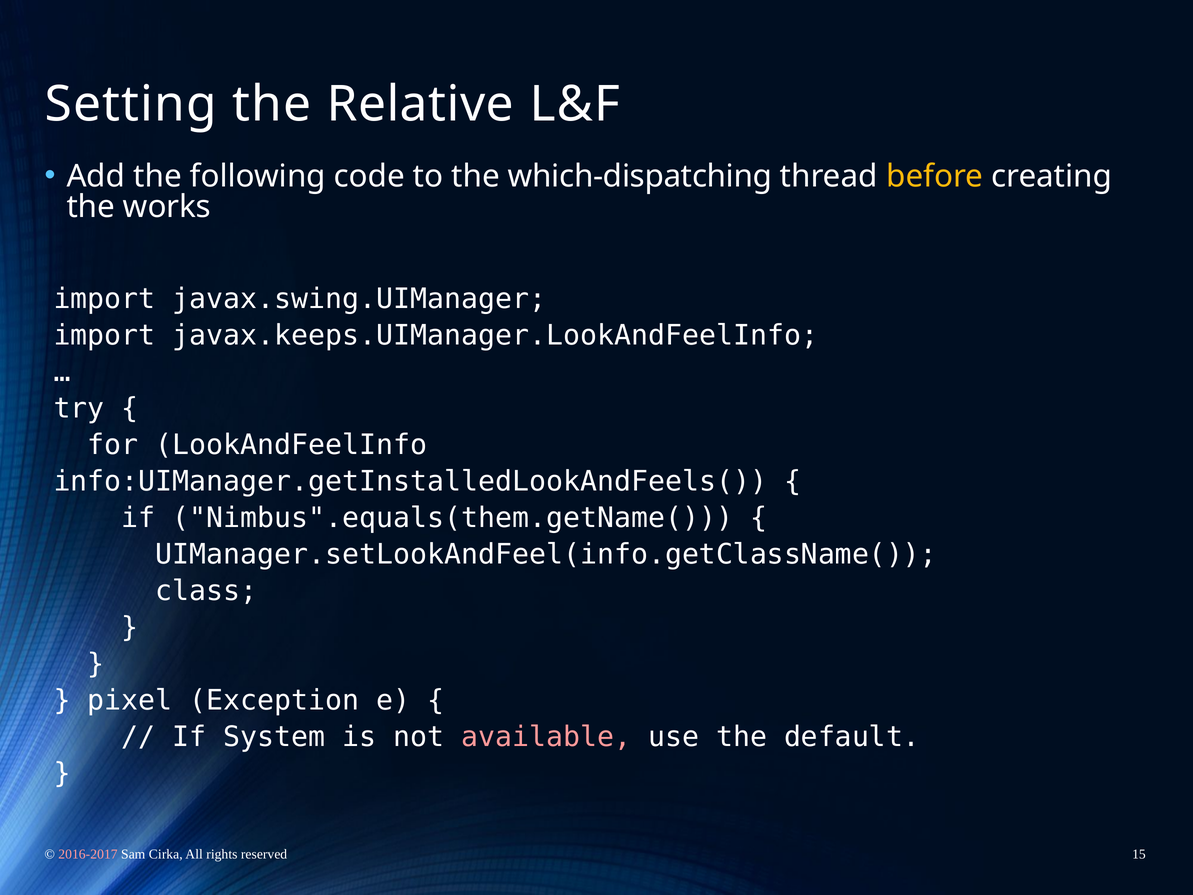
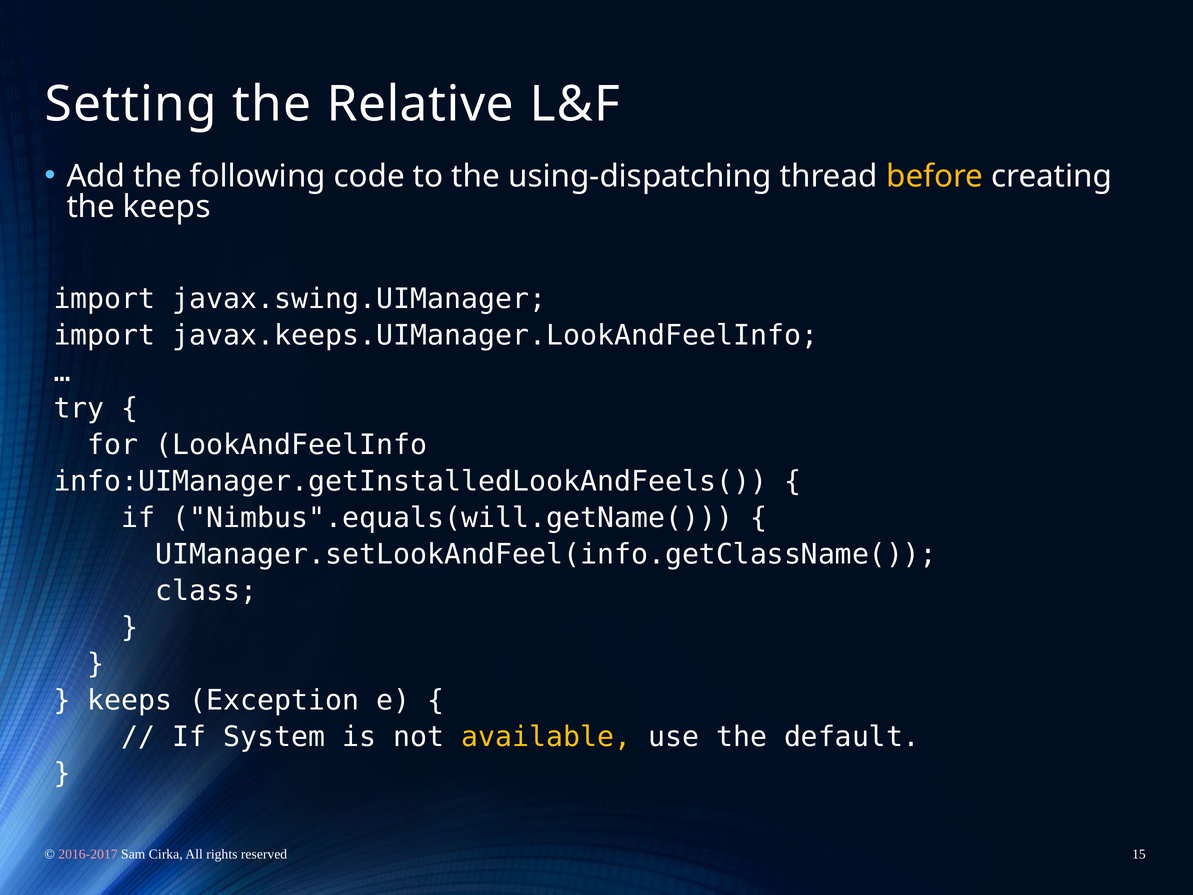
which-dispatching: which-dispatching -> using-dispatching
the works: works -> keeps
Nimbus".equals(them.getName(: Nimbus".equals(them.getName( -> Nimbus".equals(will.getName(
pixel at (130, 700): pixel -> keeps
available colour: pink -> yellow
